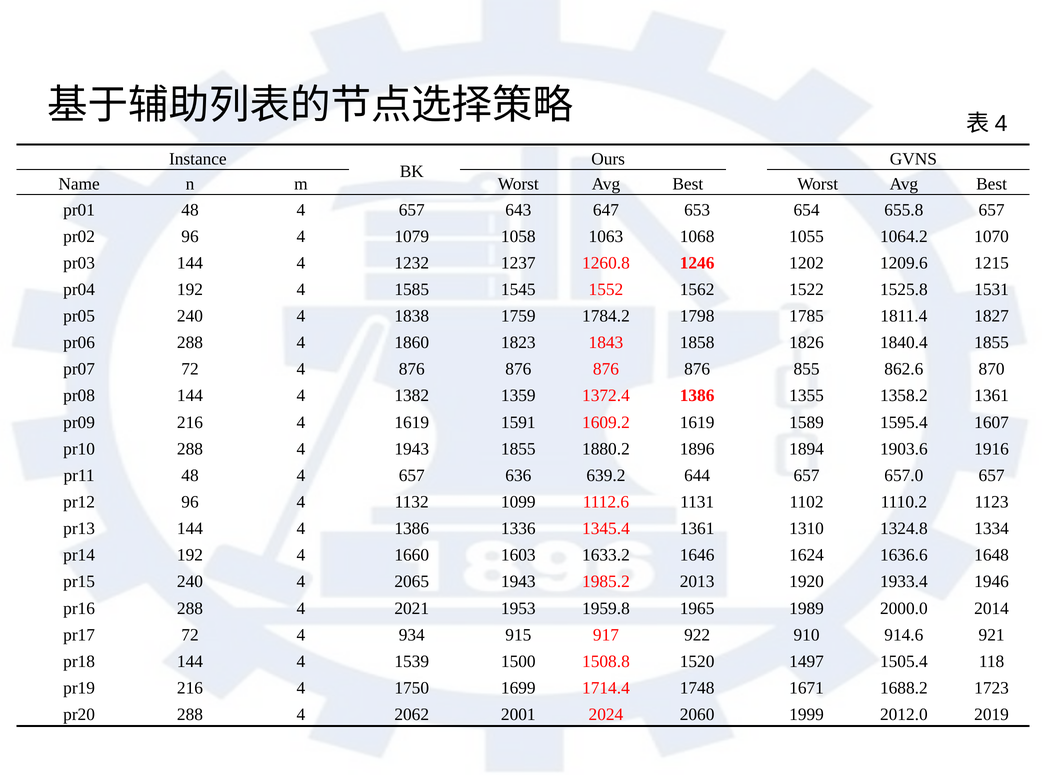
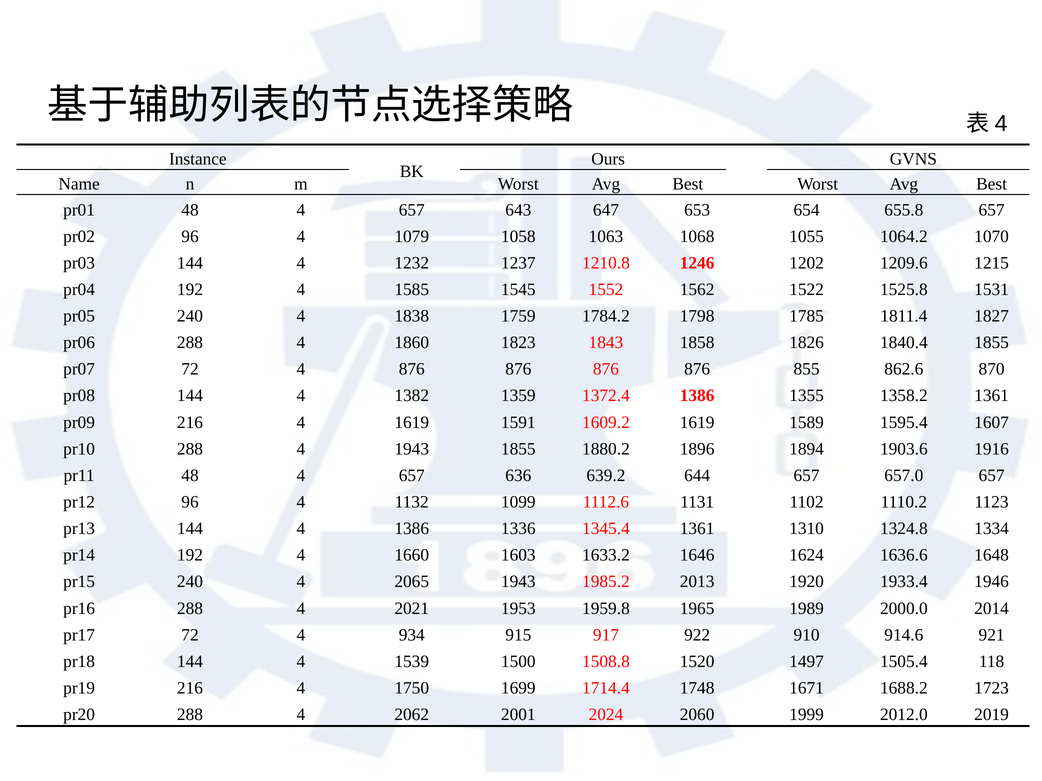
1260.8: 1260.8 -> 1210.8
